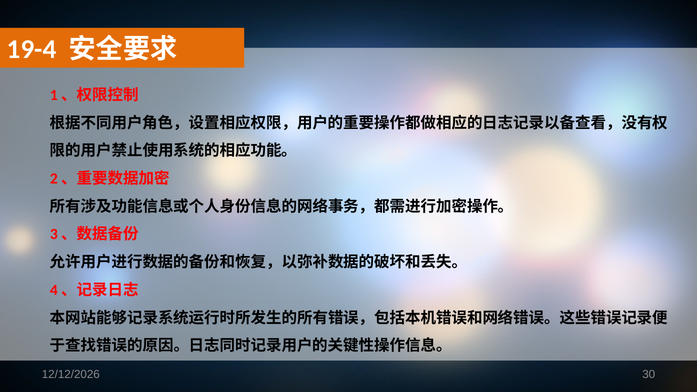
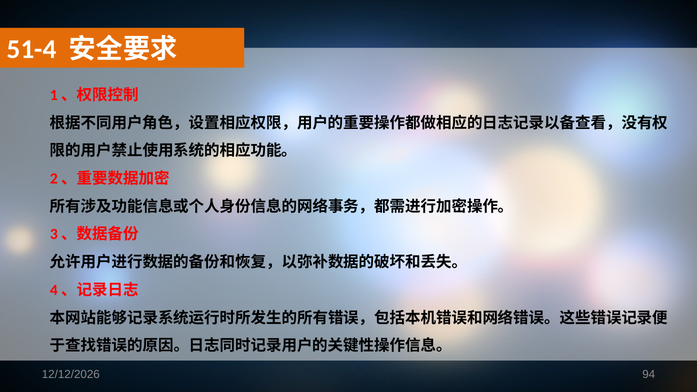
19-4: 19-4 -> 51-4
30: 30 -> 94
